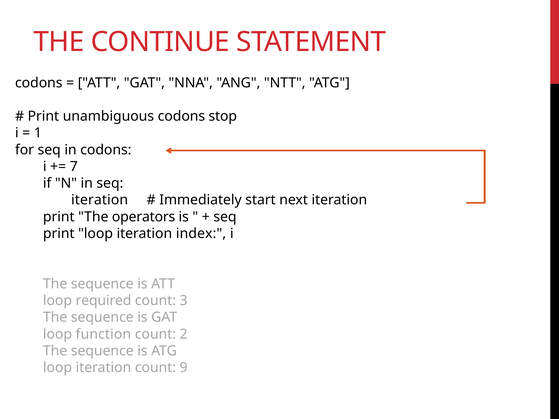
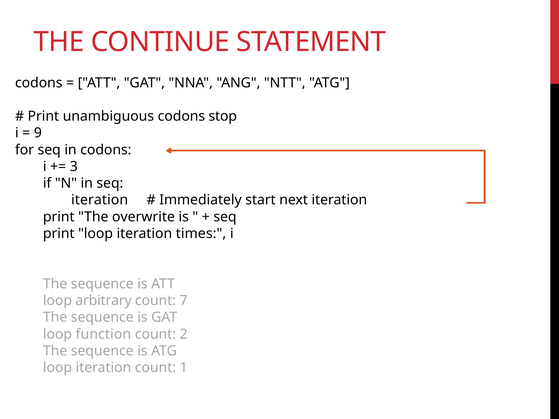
1: 1 -> 9
7: 7 -> 3
operators: operators -> overwrite
index: index -> times
required: required -> arbitrary
3: 3 -> 7
9: 9 -> 1
